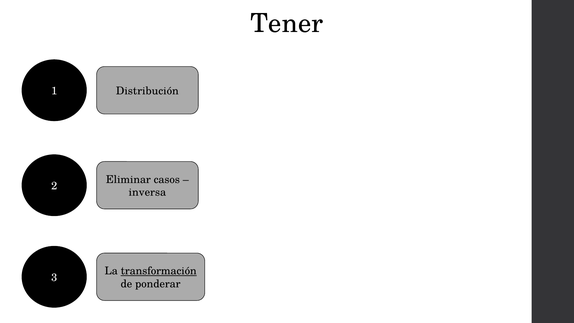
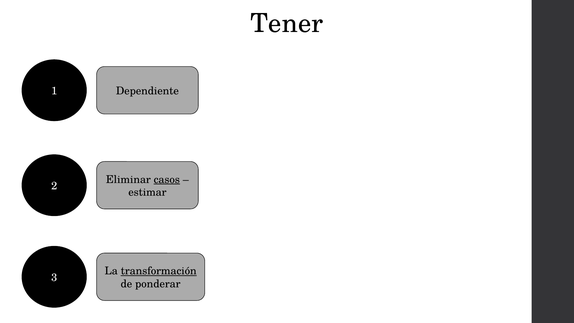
Distribución: Distribución -> Dependiente
casos underline: none -> present
inversa: inversa -> estimar
